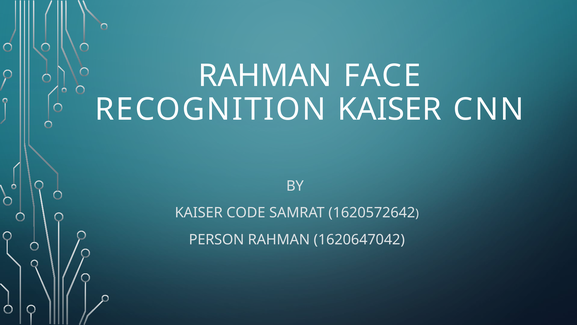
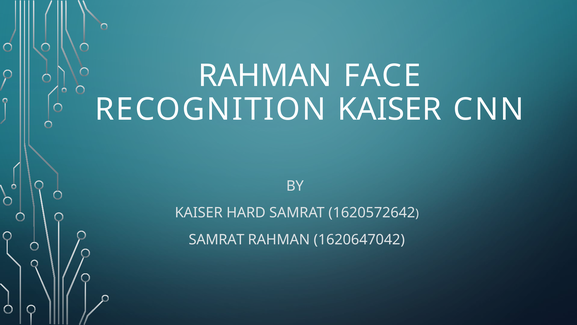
CODE: CODE -> HARD
PERSON at (217, 239): PERSON -> SAMRAT
